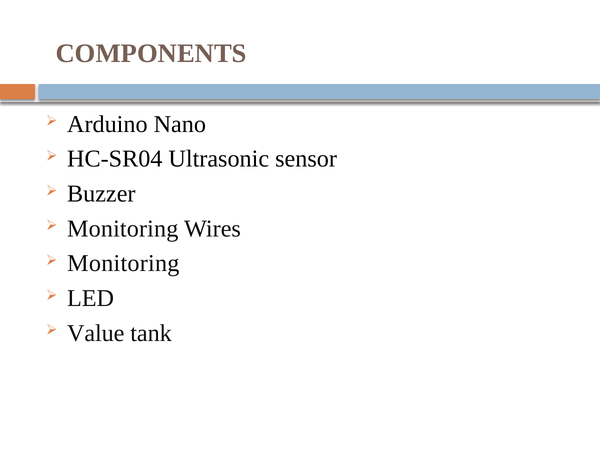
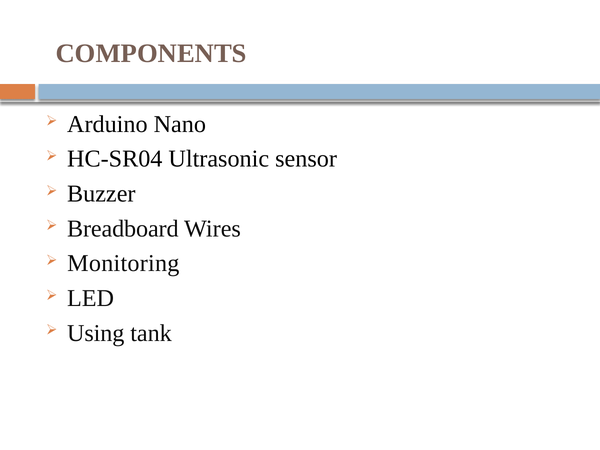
Monitoring at (123, 229): Monitoring -> Breadboard
Value: Value -> Using
